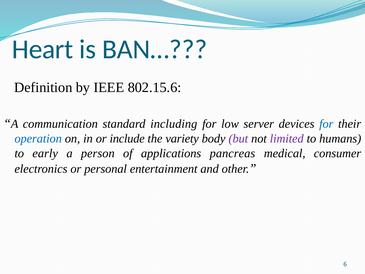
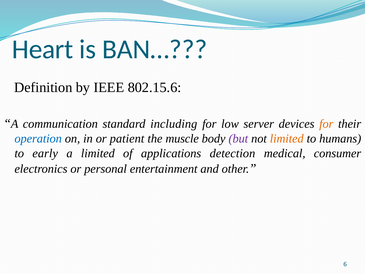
for at (326, 124) colour: blue -> orange
include: include -> patient
variety: variety -> muscle
limited at (287, 139) colour: purple -> orange
a person: person -> limited
pancreas: pancreas -> detection
